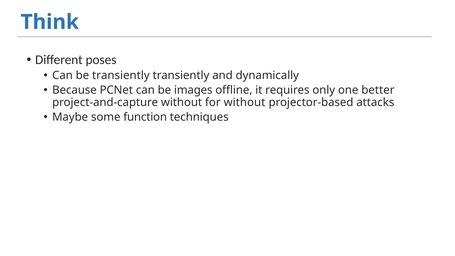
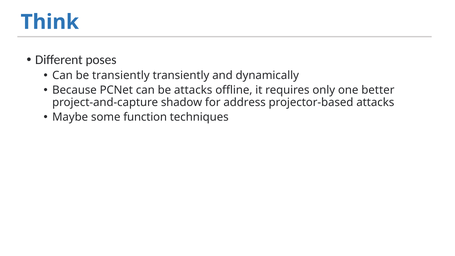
be images: images -> attacks
project-and-capture without: without -> shadow
for without: without -> address
